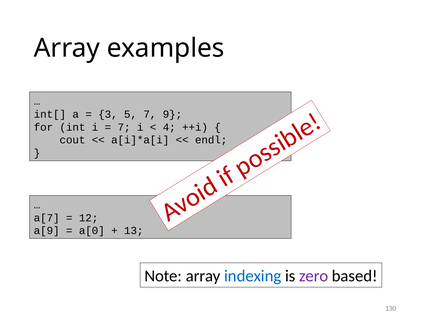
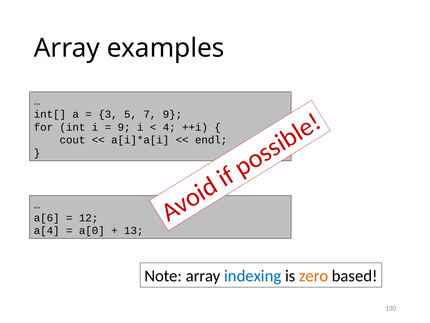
7 at (124, 127): 7 -> 9
a[7: a[7 -> a[6
a[9: a[9 -> a[4
zero colour: purple -> orange
